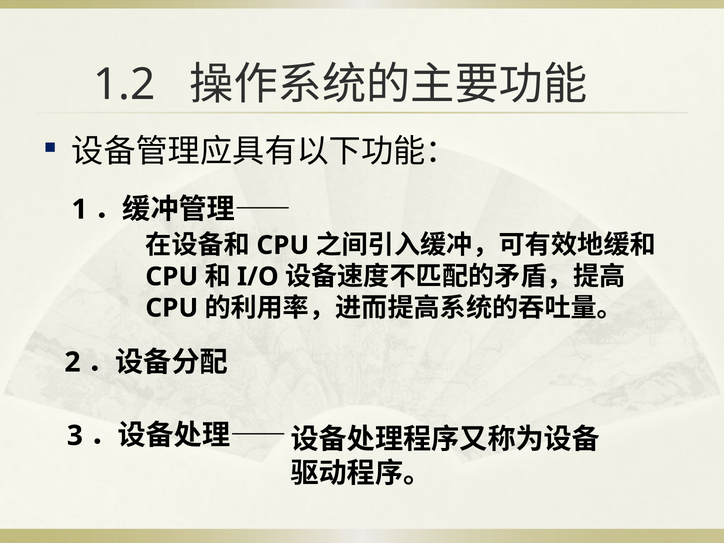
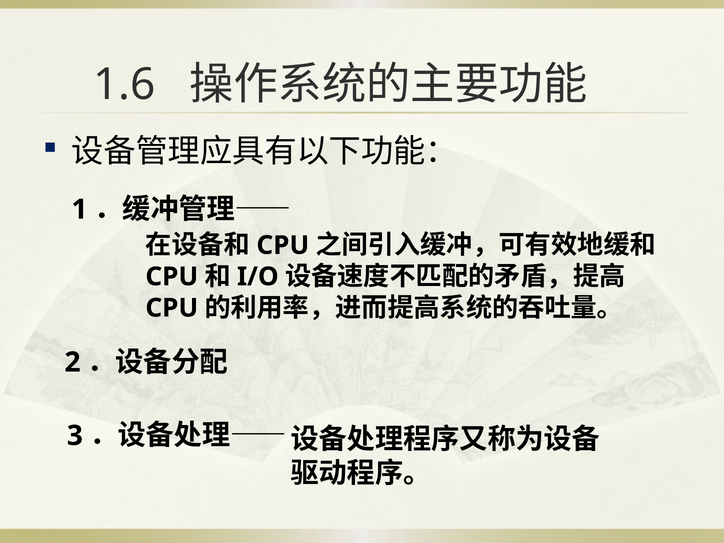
1.2: 1.2 -> 1.6
